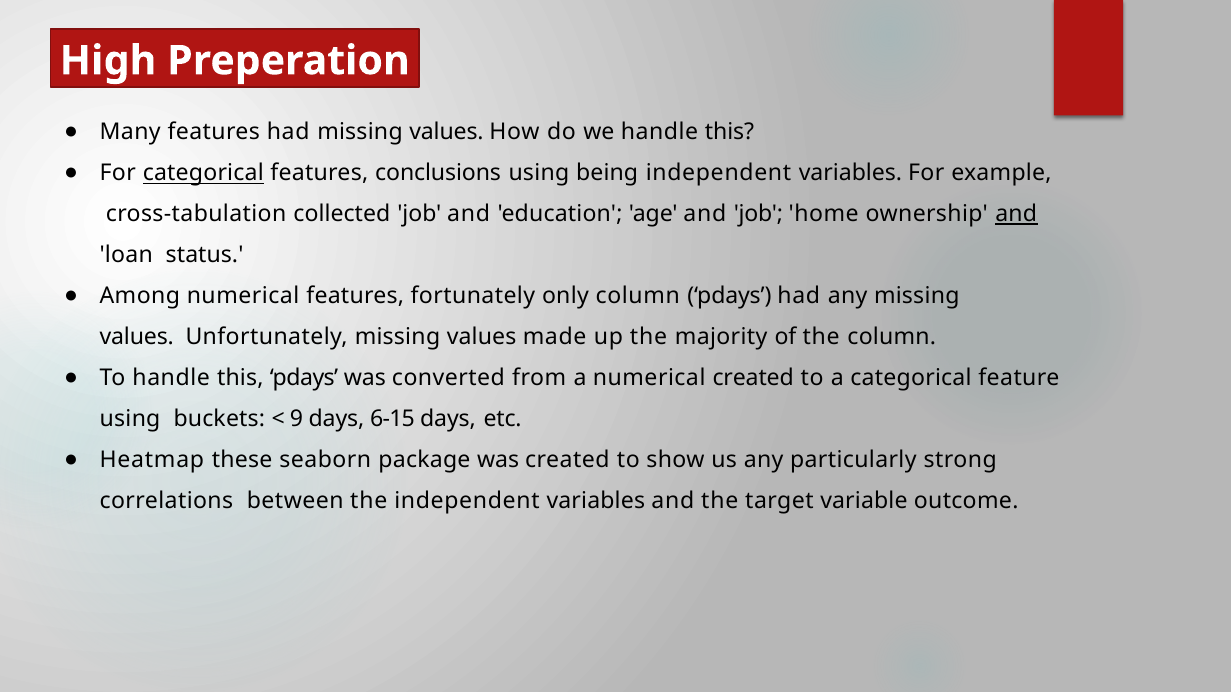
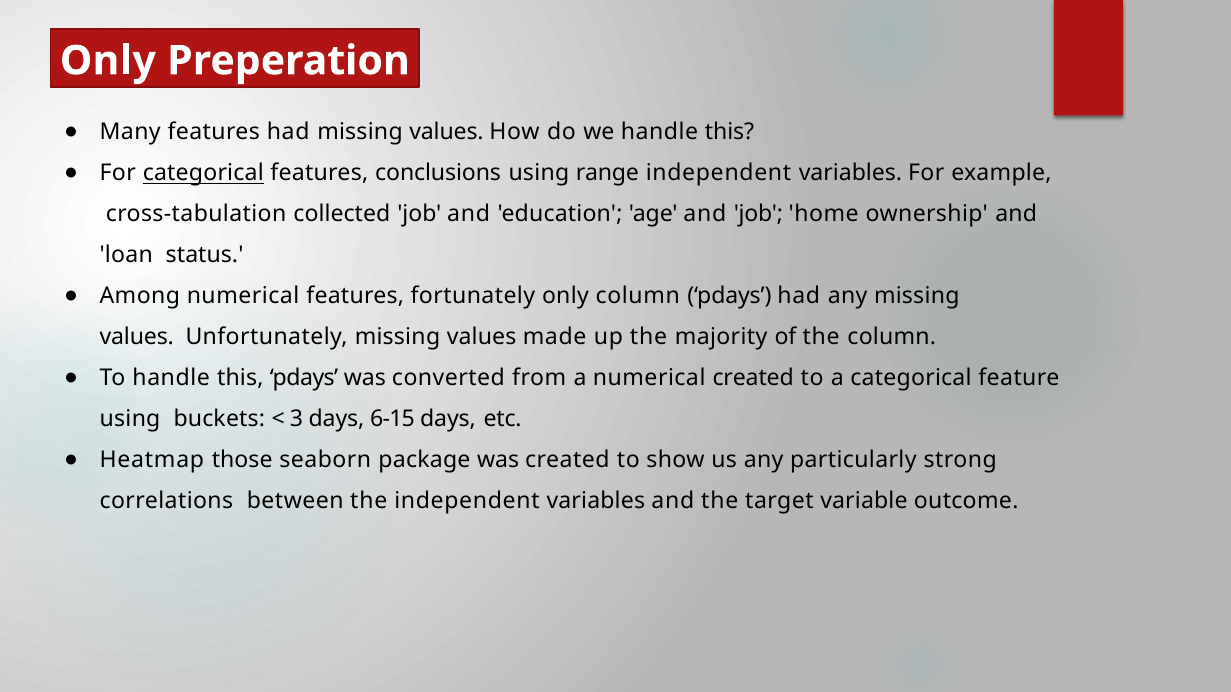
High at (108, 61): High -> Only
being: being -> range
and at (1016, 214) underline: present -> none
9: 9 -> 3
these: these -> those
